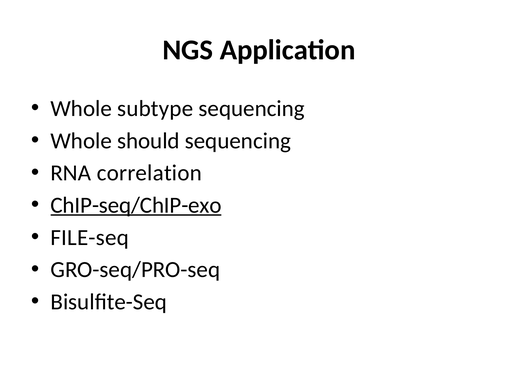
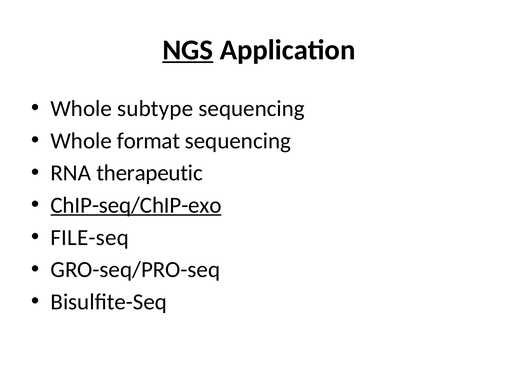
NGS underline: none -> present
should: should -> format
correlation: correlation -> therapeutic
